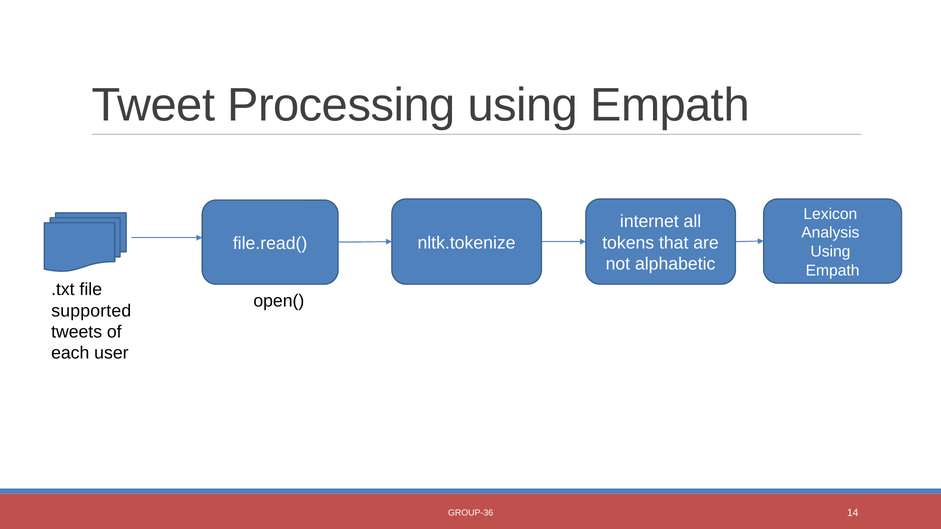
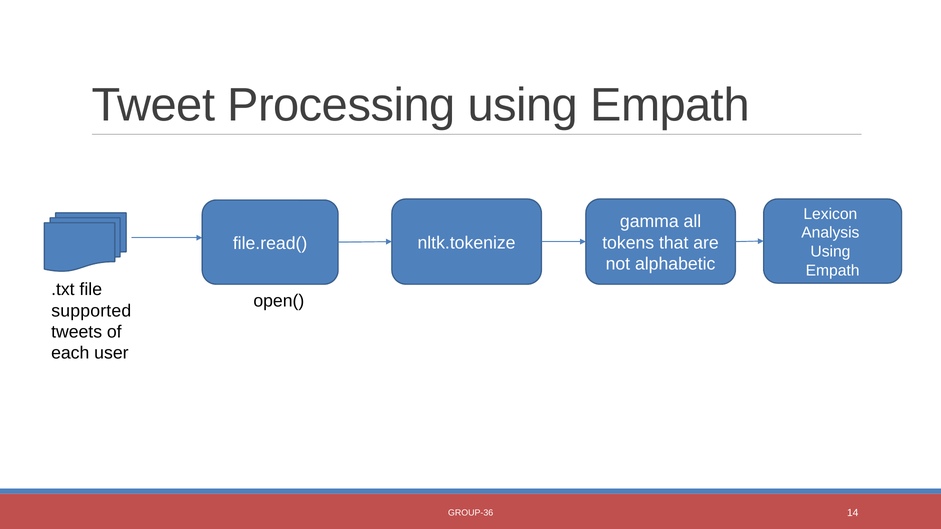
internet: internet -> gamma
